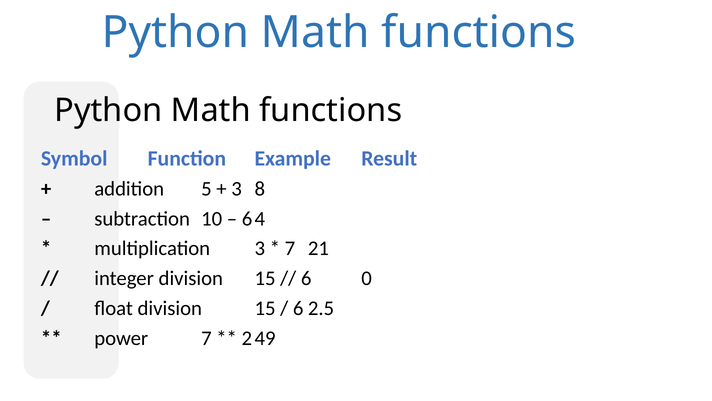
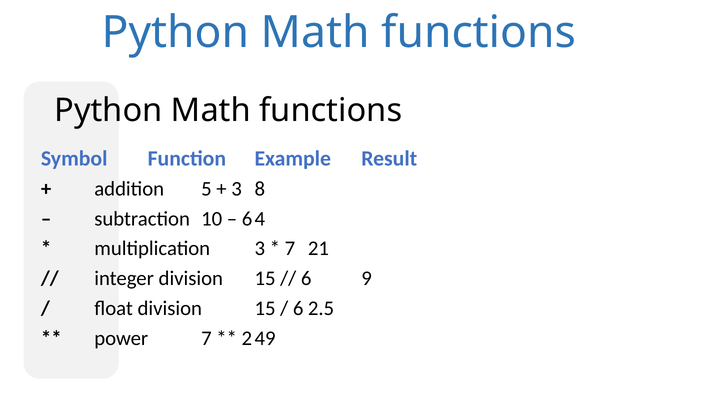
0: 0 -> 9
